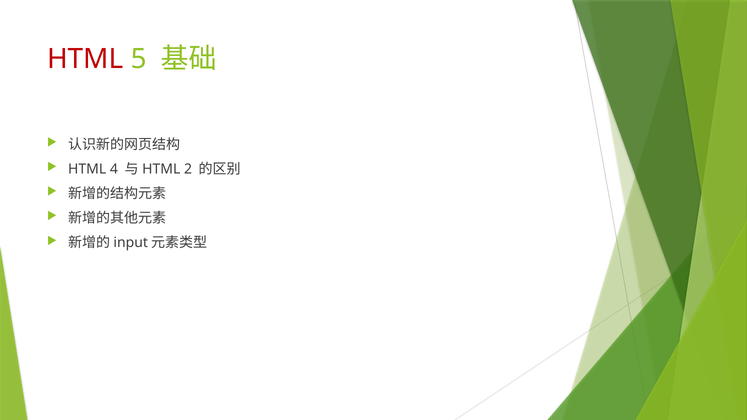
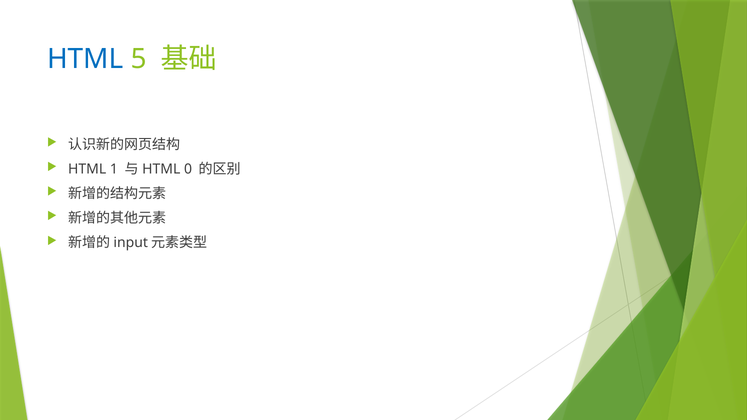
HTML at (85, 59) colour: red -> blue
4: 4 -> 1
2: 2 -> 0
